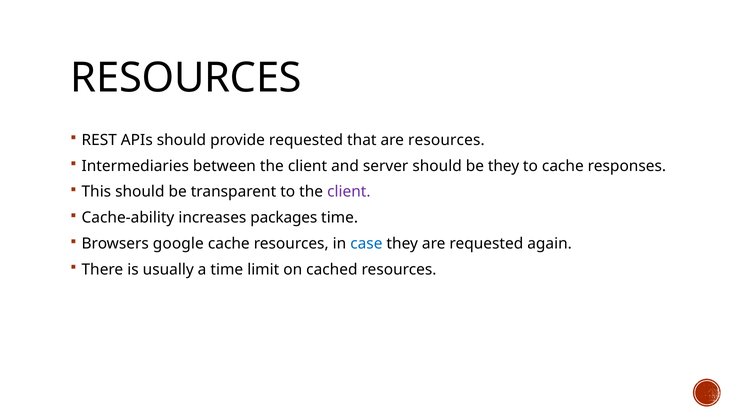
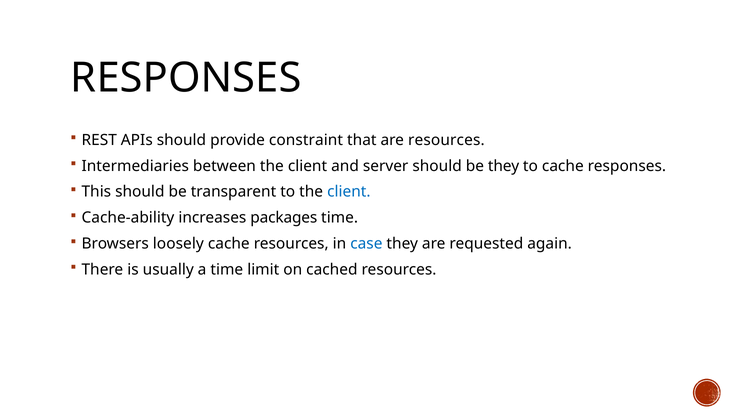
RESOURCES at (186, 78): RESOURCES -> RESPONSES
provide requested: requested -> constraint
client at (349, 192) colour: purple -> blue
google: google -> loosely
